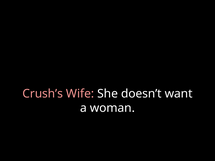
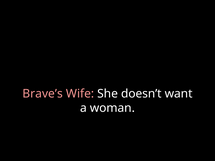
Crush’s: Crush’s -> Brave’s
